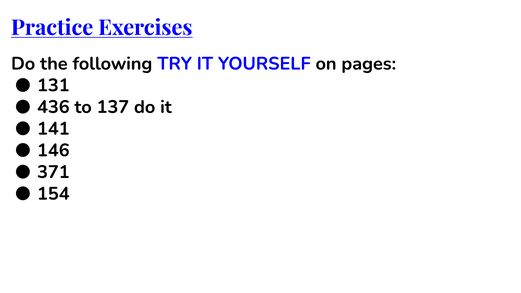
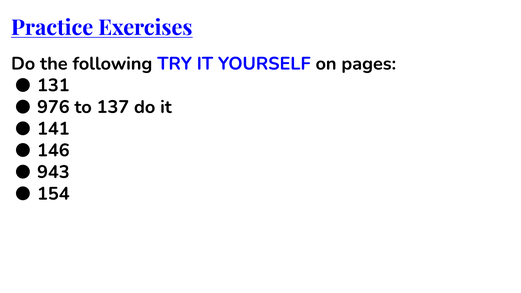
436: 436 -> 976
371: 371 -> 943
